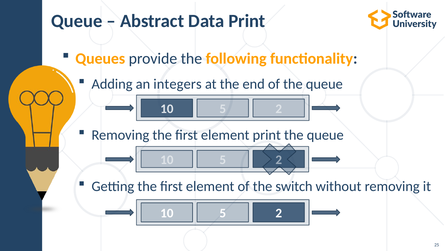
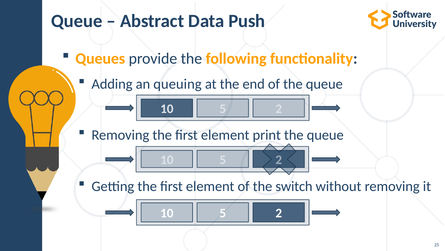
Data Print: Print -> Push
integers: integers -> queuing
